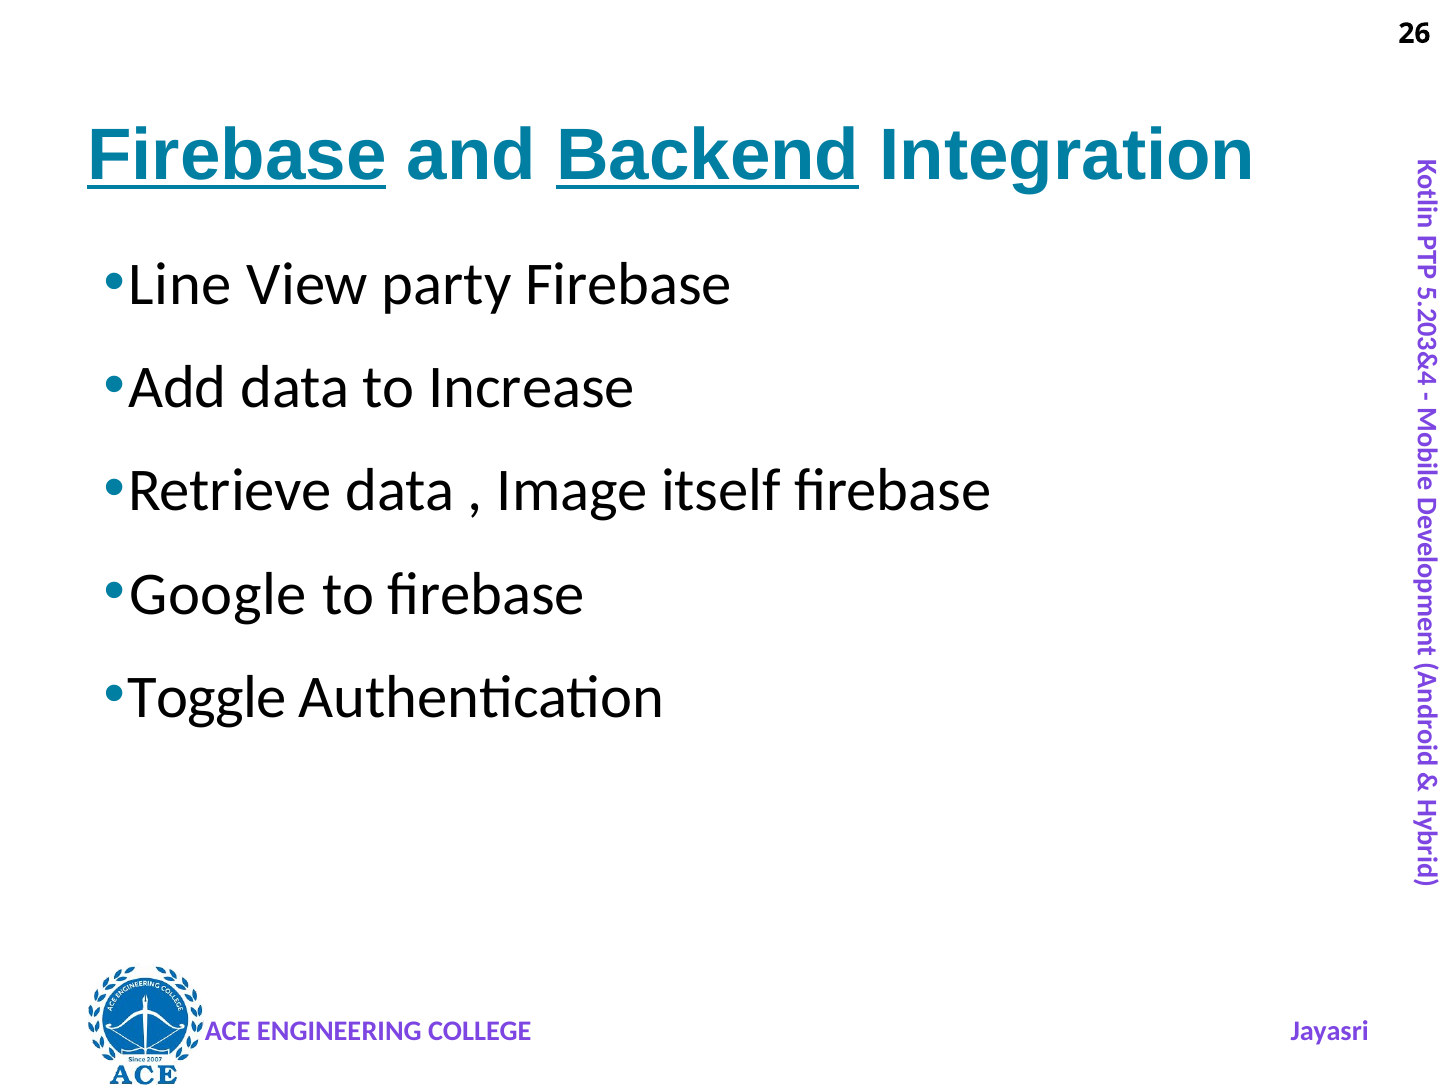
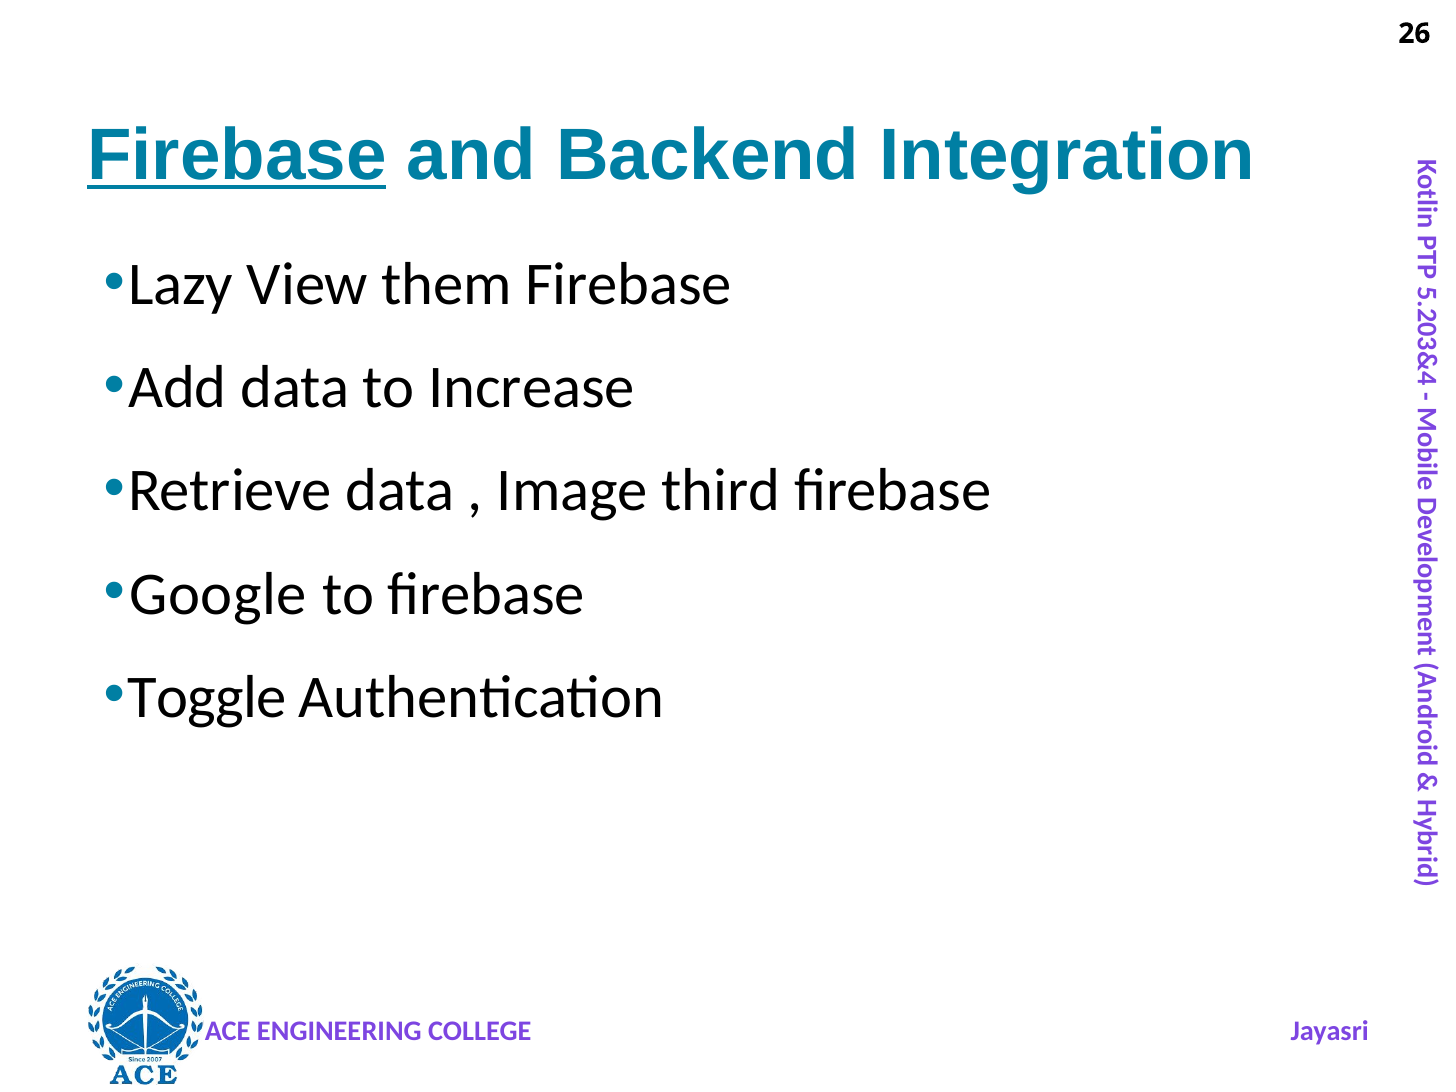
Backend underline: present -> none
Line: Line -> Lazy
party: party -> them
itself: itself -> third
